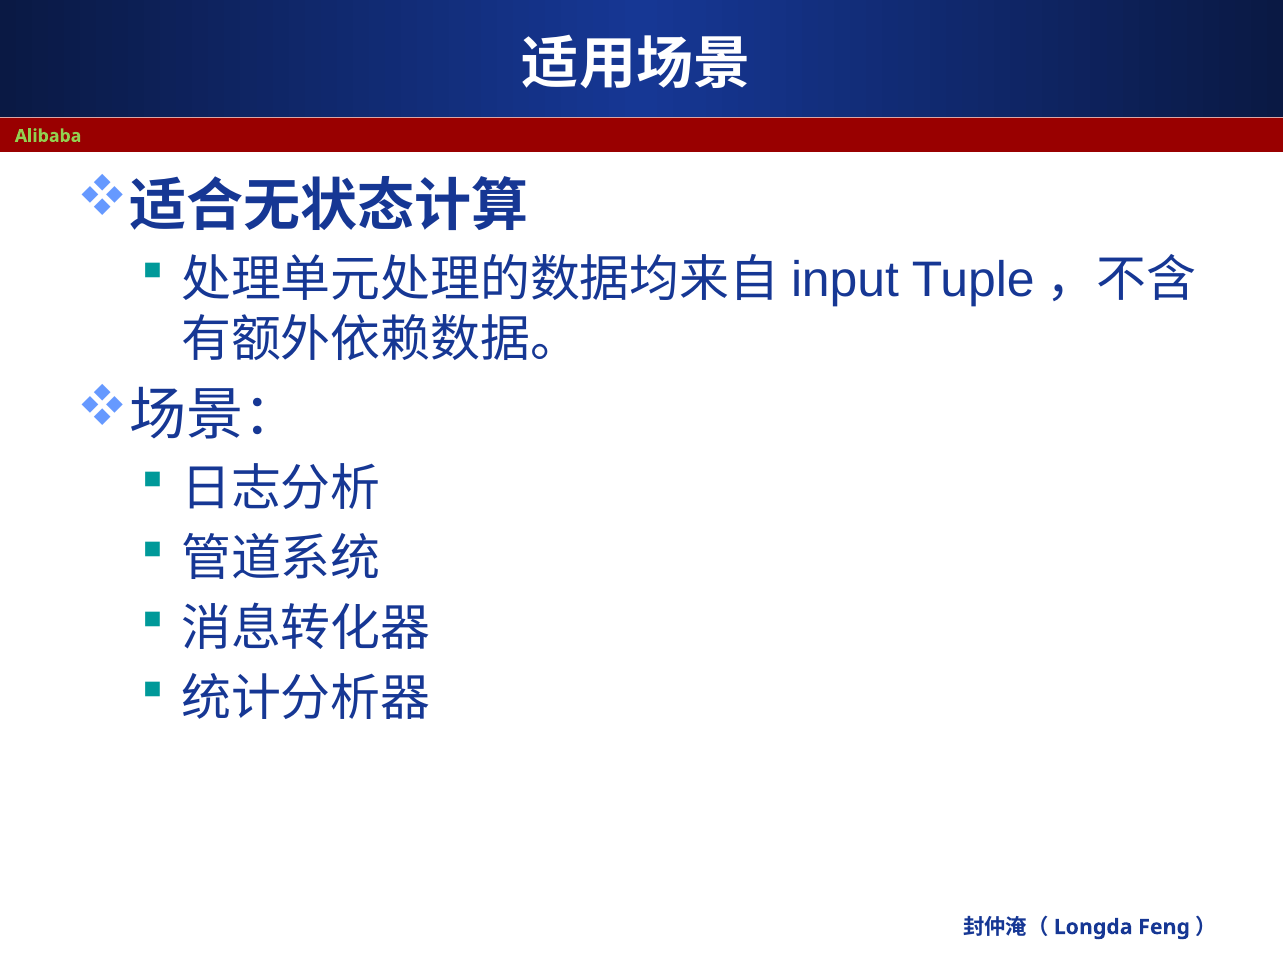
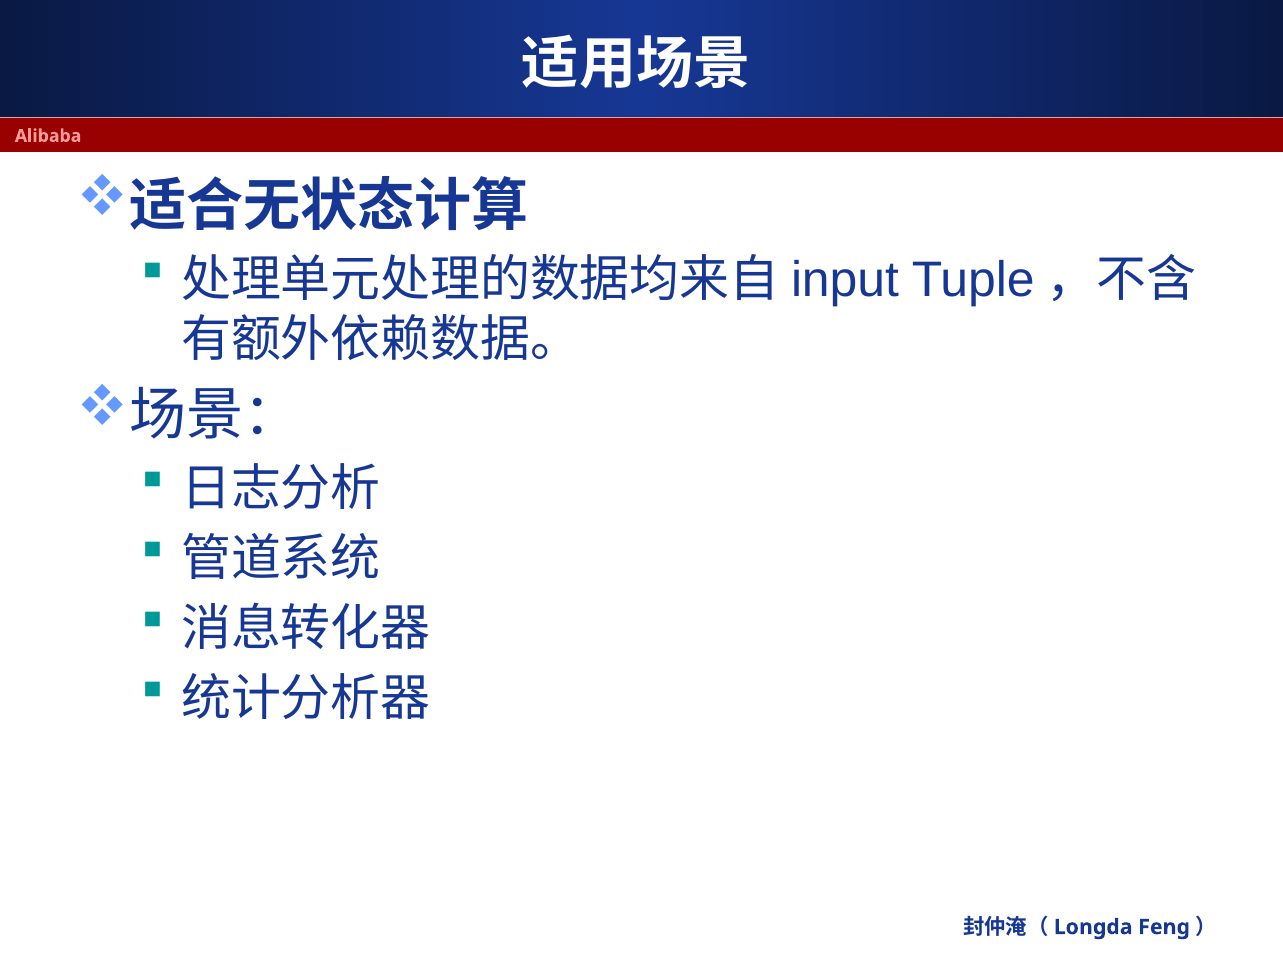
Alibaba colour: light green -> pink
